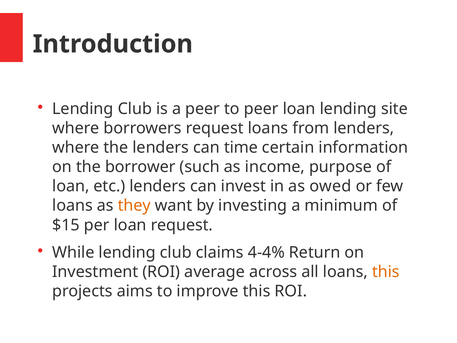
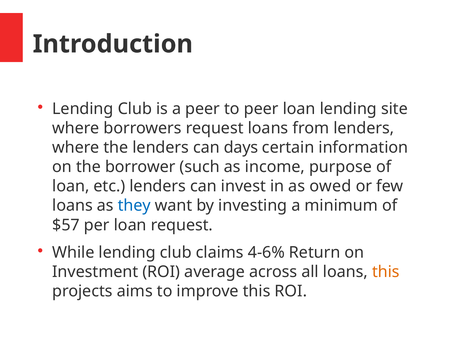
time: time -> days
they colour: orange -> blue
$15: $15 -> $57
4-4%: 4-4% -> 4-6%
